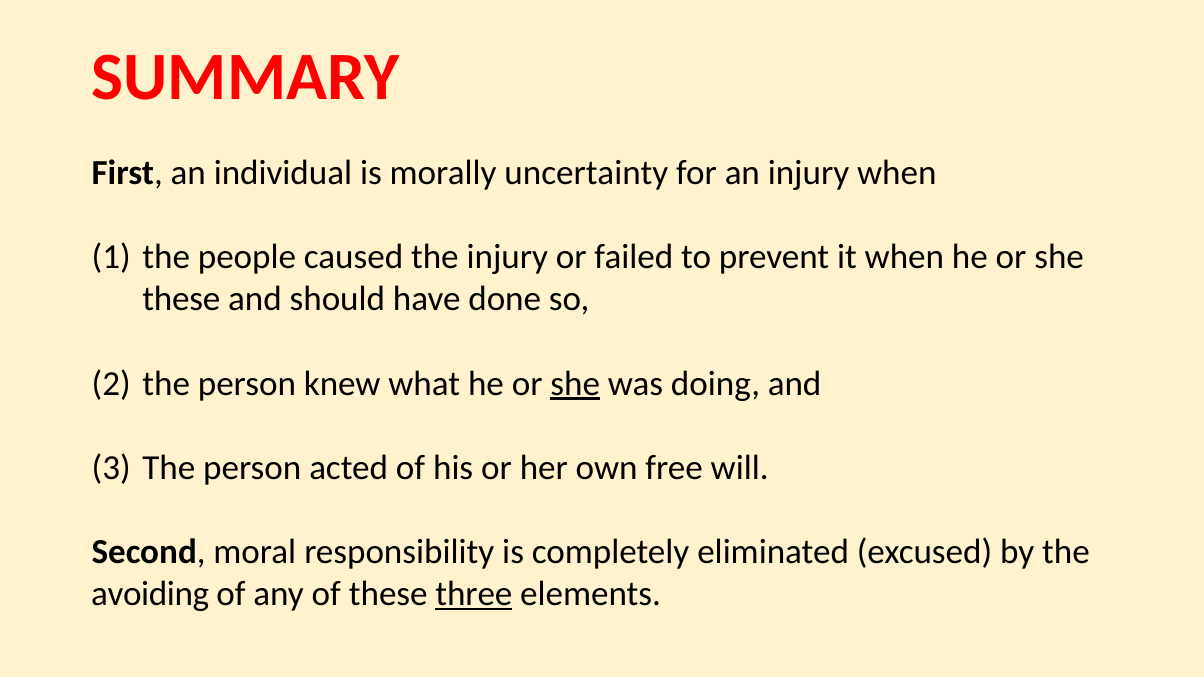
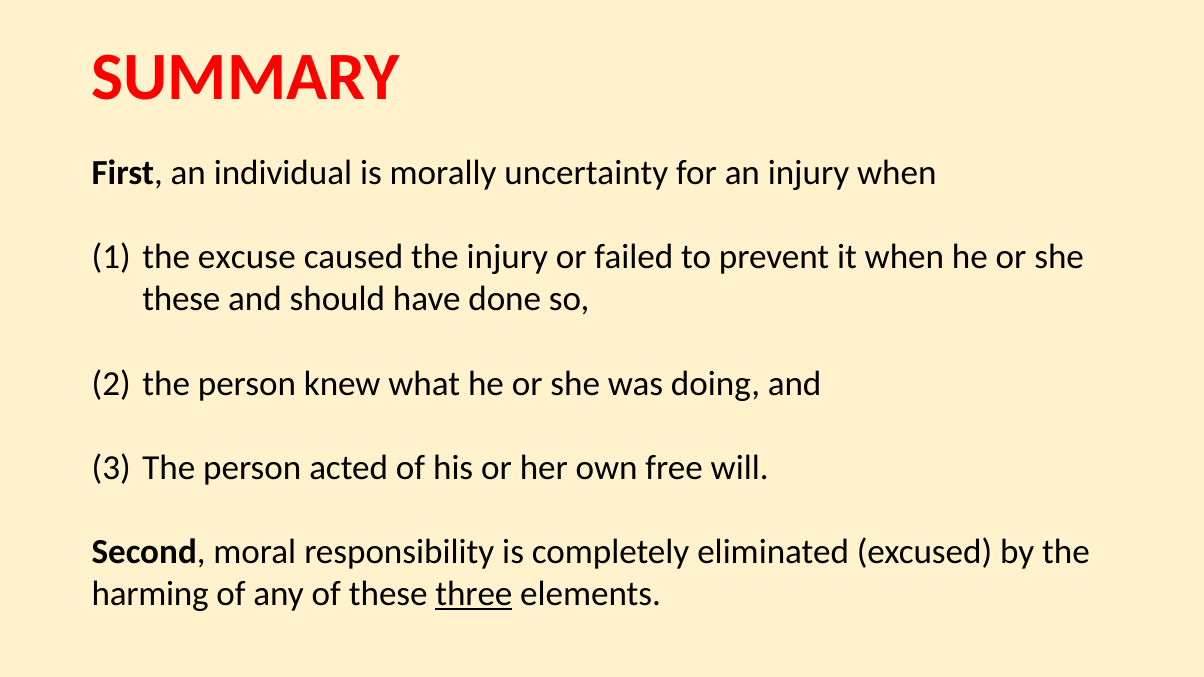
people: people -> excuse
she at (575, 384) underline: present -> none
avoiding: avoiding -> harming
